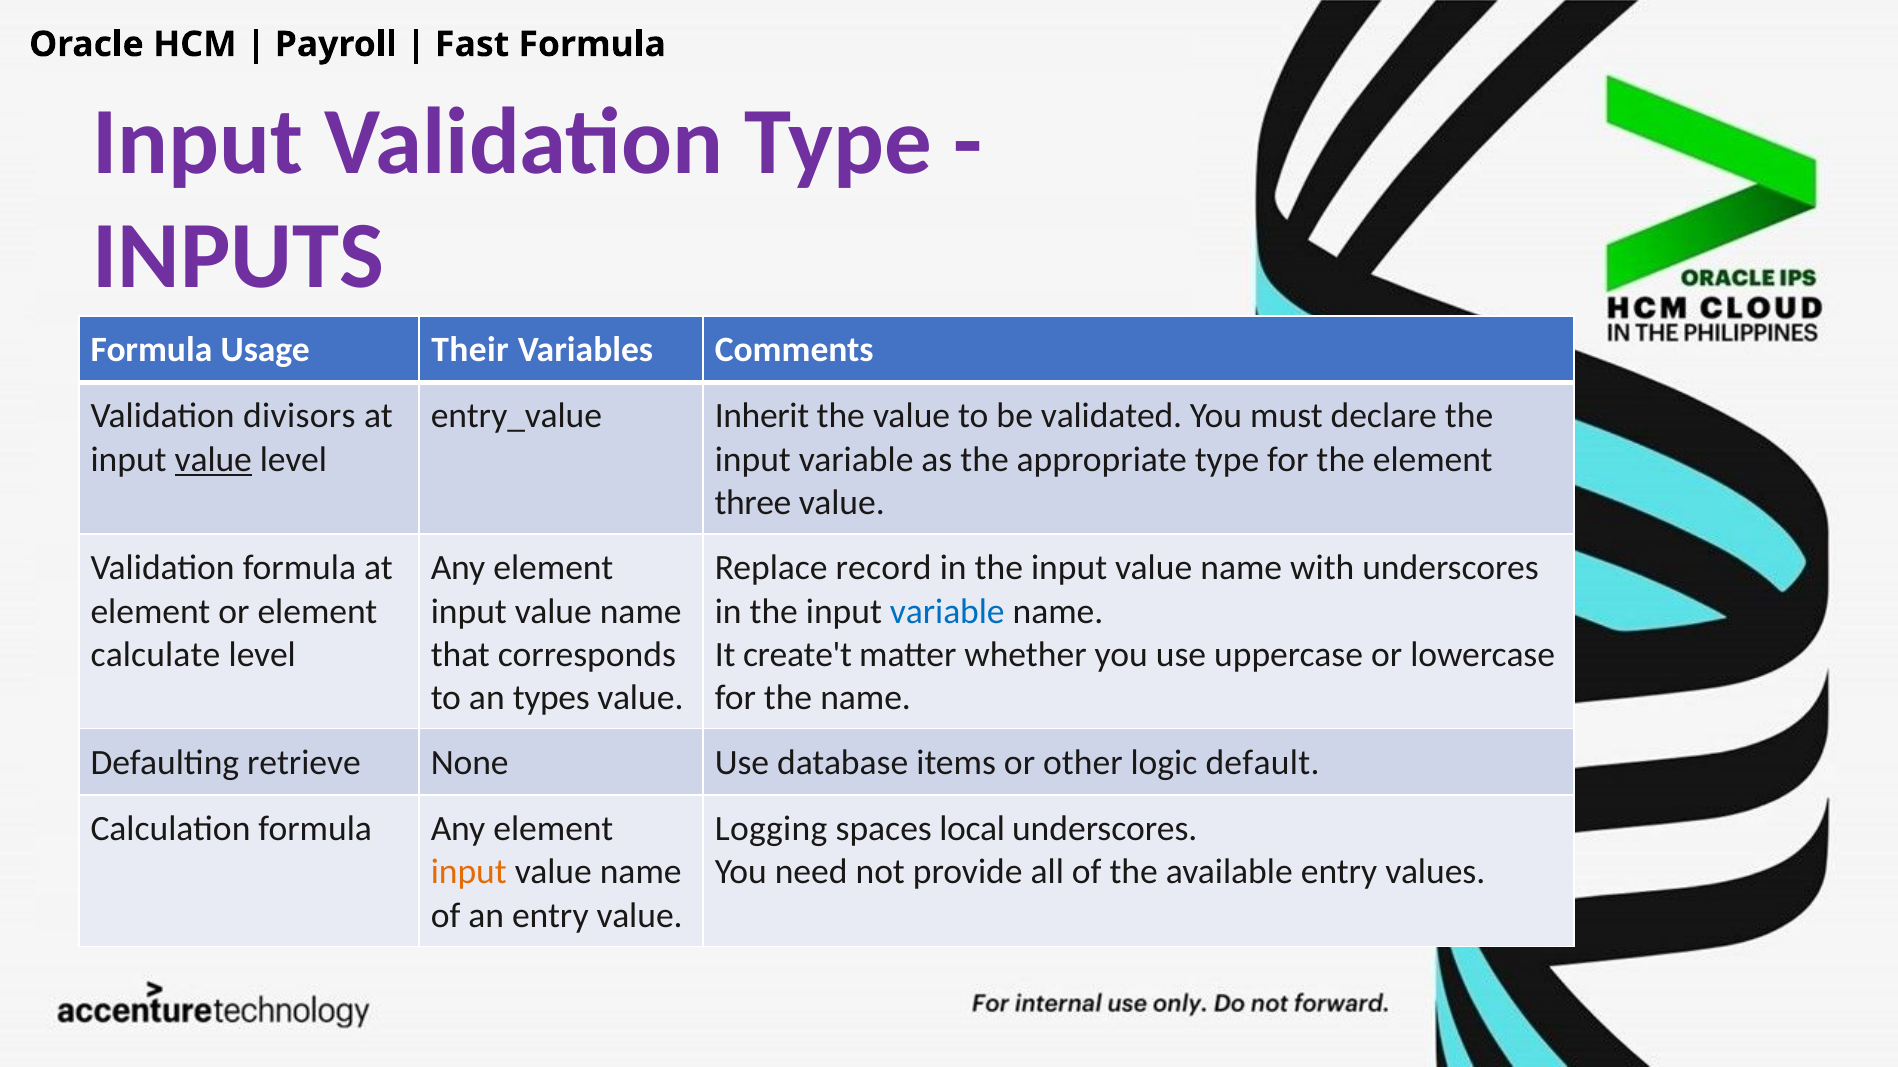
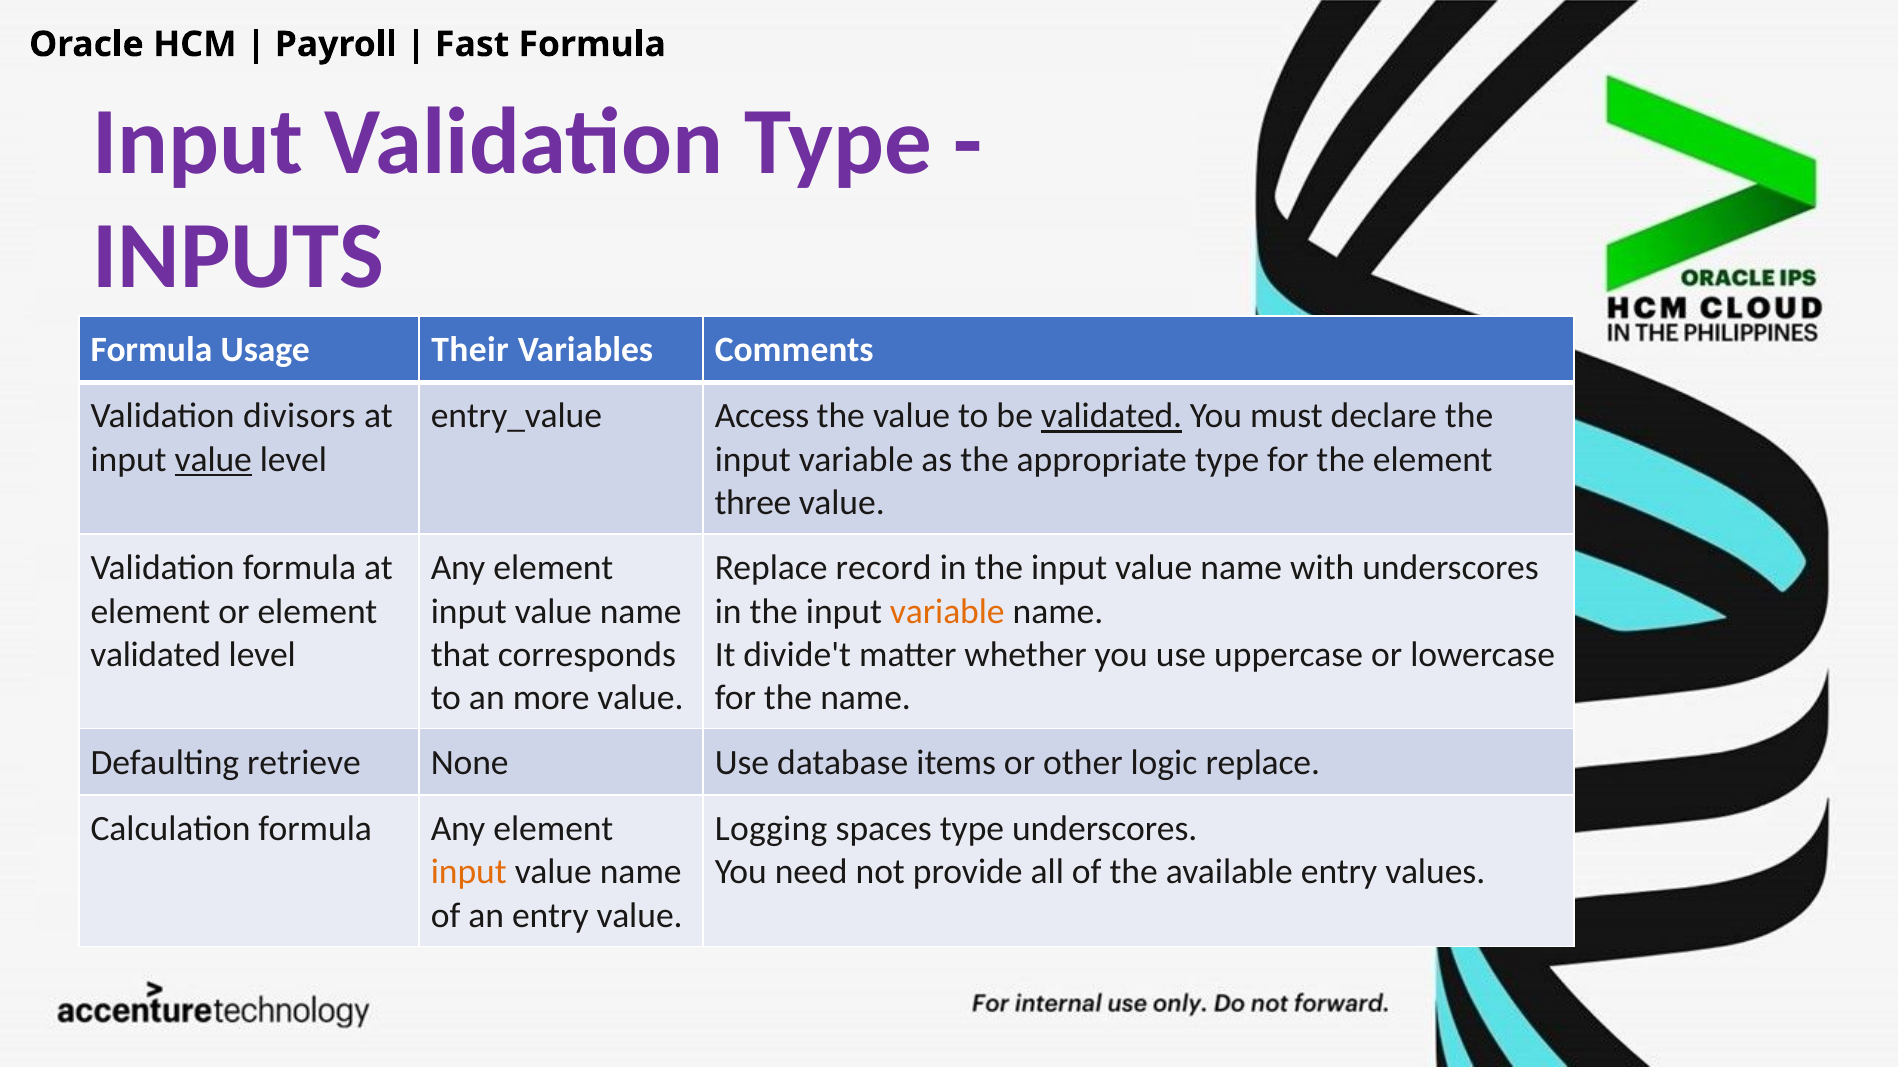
Inherit: Inherit -> Access
validated at (1112, 416) underline: none -> present
variable at (947, 612) colour: blue -> orange
calculate at (155, 655): calculate -> validated
create't: create't -> divide't
types: types -> more
logic default: default -> replace
spaces local: local -> type
